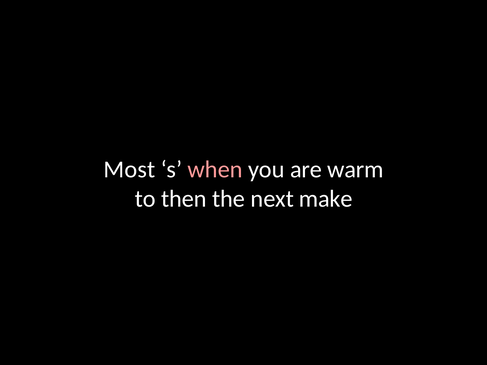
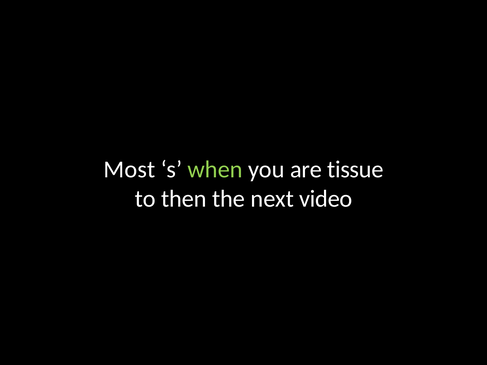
when colour: pink -> light green
warm: warm -> tissue
make: make -> video
